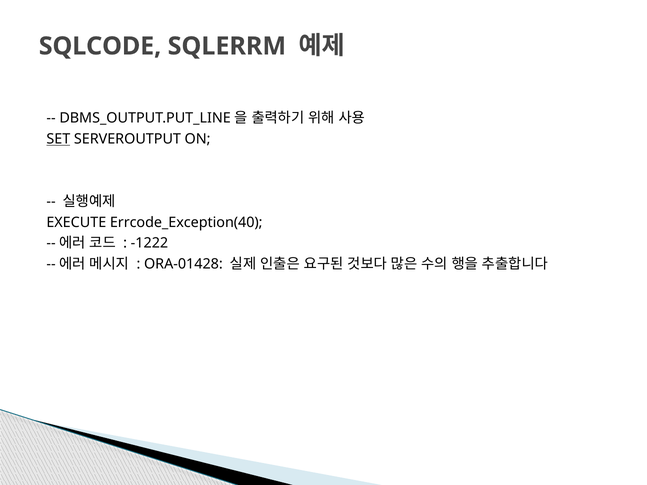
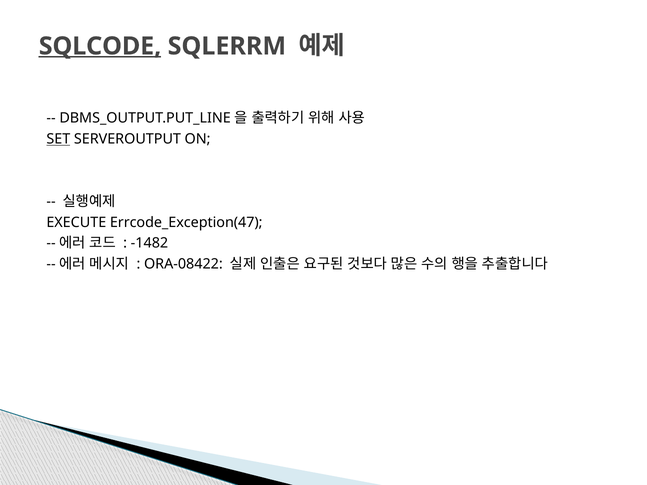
SQLCODE underline: none -> present
Errcode_Exception(40: Errcode_Exception(40 -> Errcode_Exception(47
-1222: -1222 -> -1482
ORA-01428: ORA-01428 -> ORA-08422
